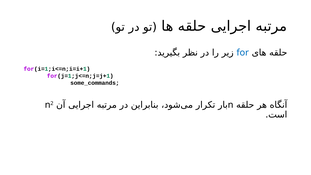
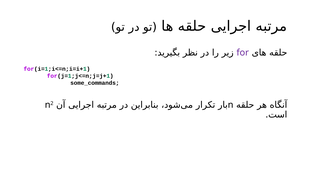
for colour: blue -> purple
